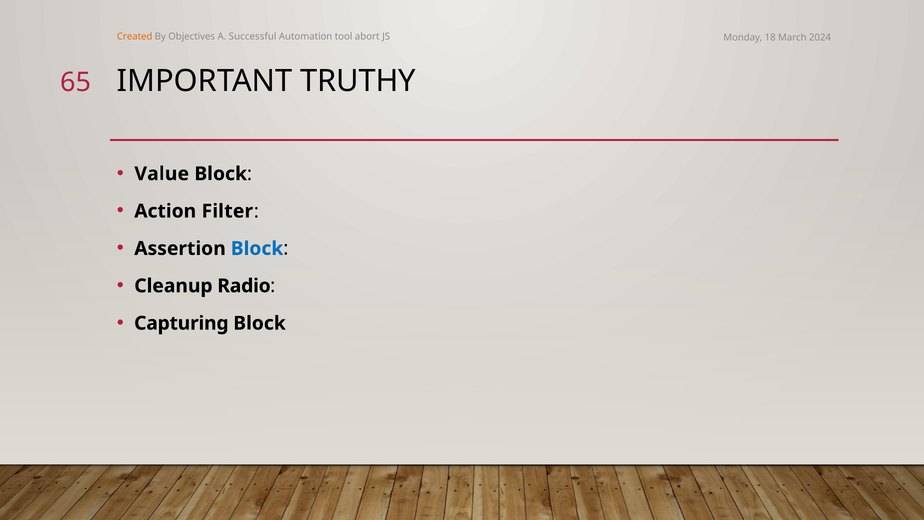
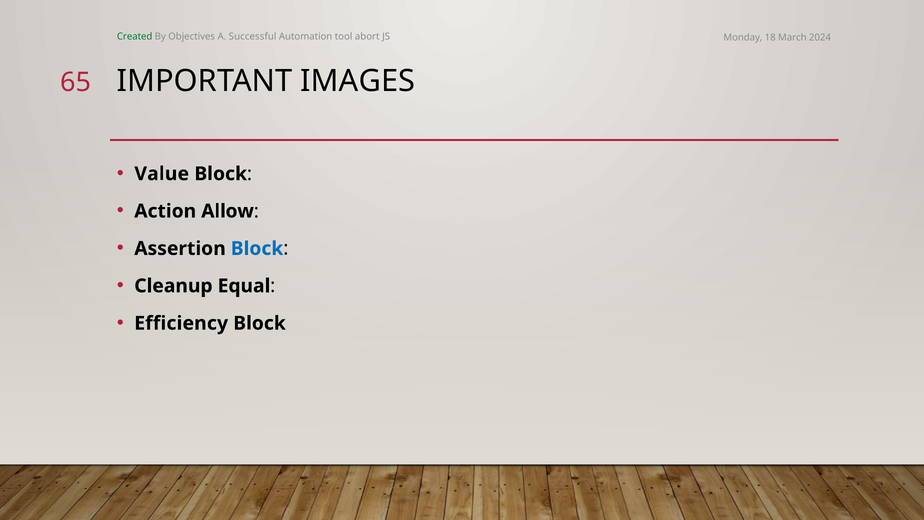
Created colour: orange -> green
TRUTHY: TRUTHY -> IMAGES
Filter: Filter -> Allow
Radio: Radio -> Equal
Capturing: Capturing -> Efficiency
